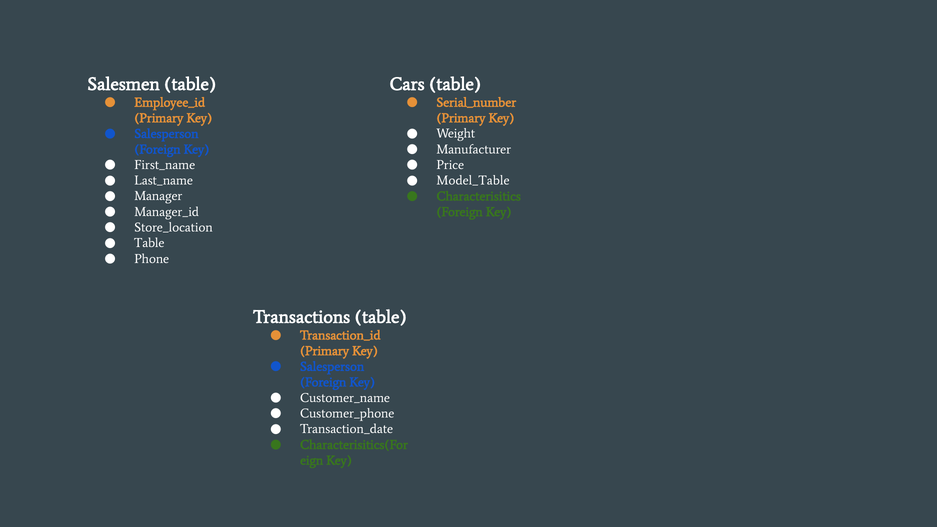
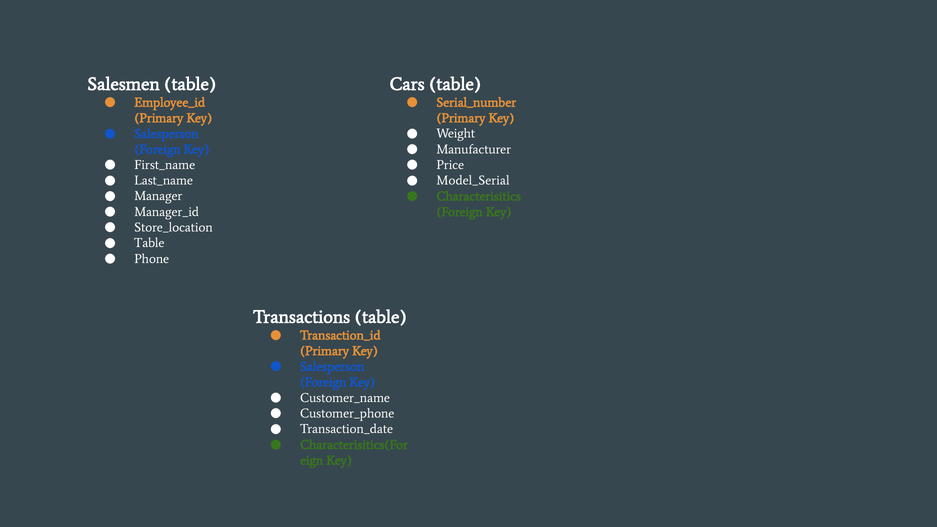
Model_Table: Model_Table -> Model_Serial
